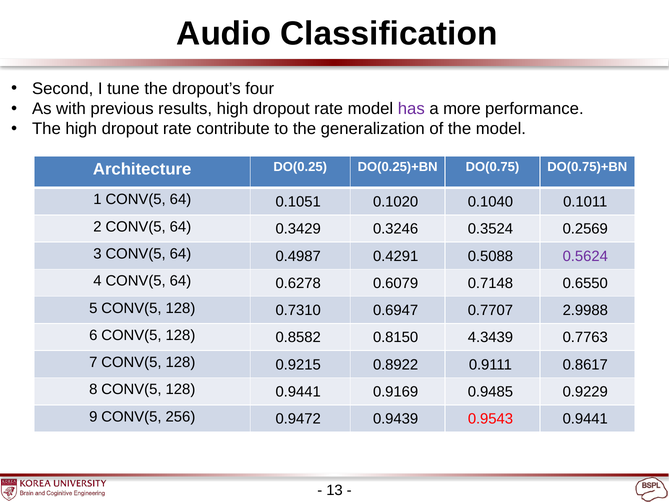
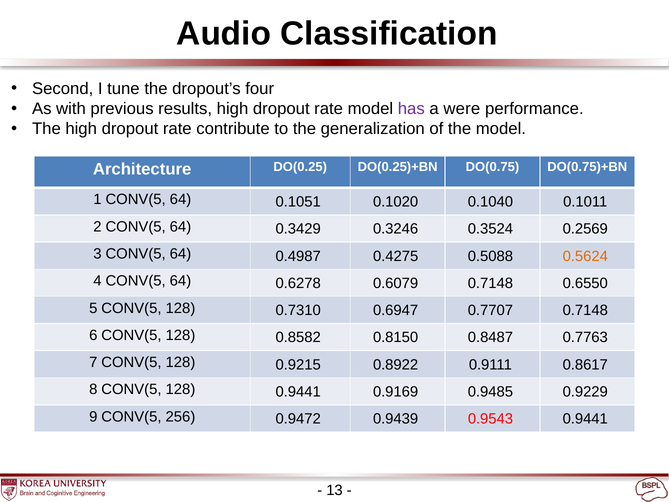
more: more -> were
0.4291: 0.4291 -> 0.4275
0.5624 colour: purple -> orange
0.7707 2.9988: 2.9988 -> 0.7148
4.3439: 4.3439 -> 0.8487
